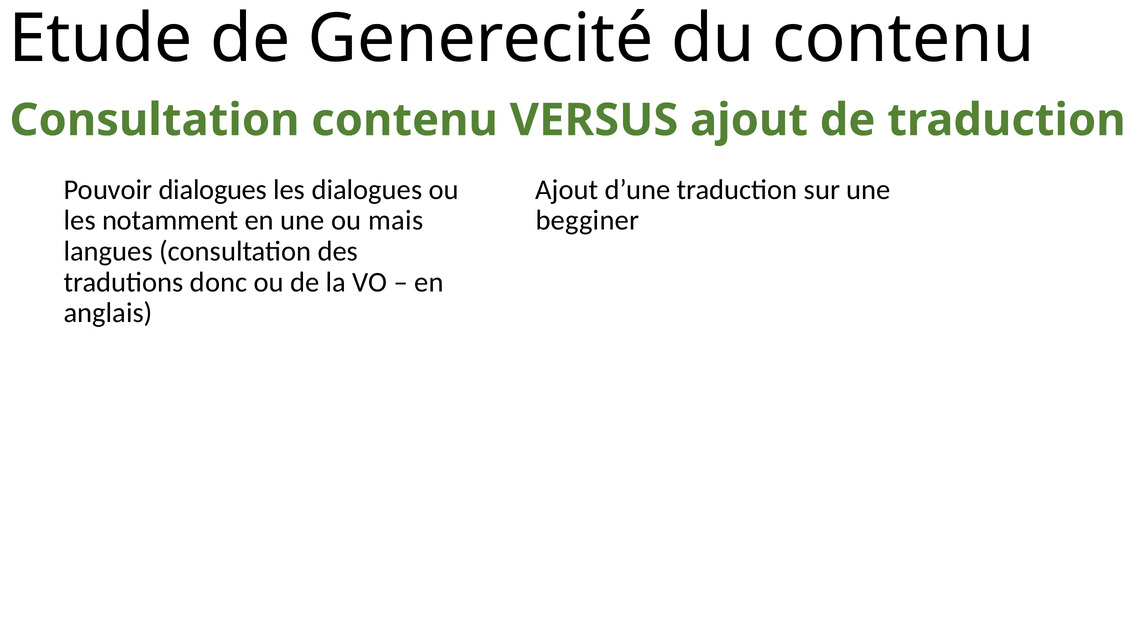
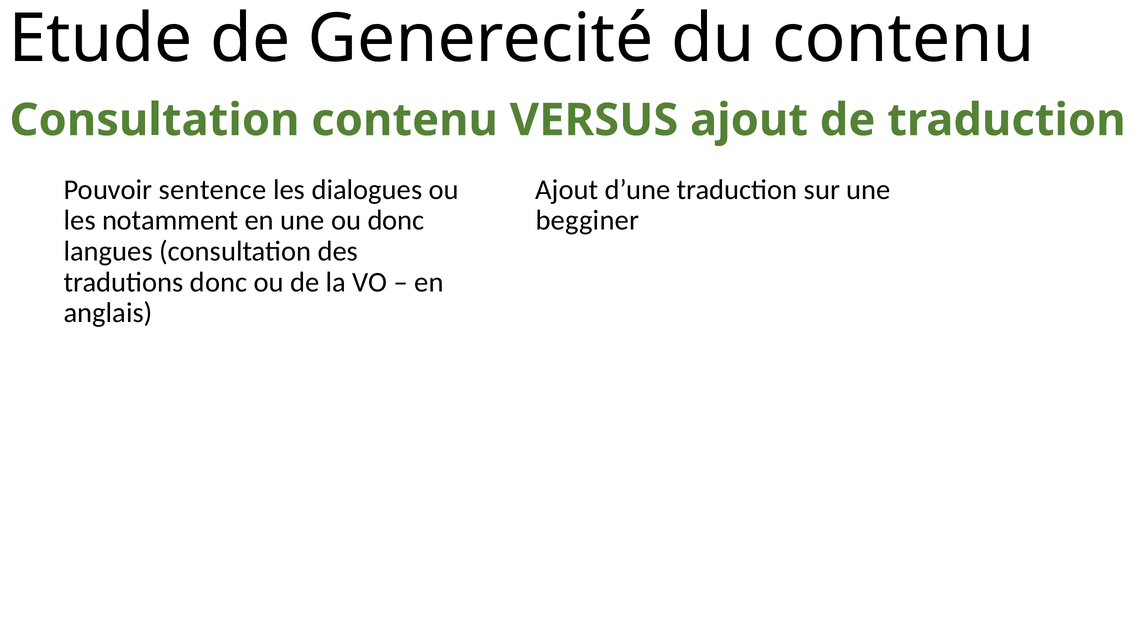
Pouvoir dialogues: dialogues -> sentence
ou mais: mais -> donc
